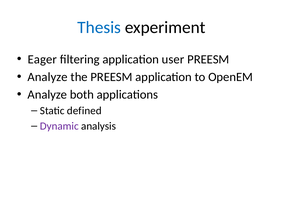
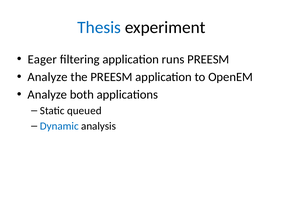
user: user -> runs
defined: defined -> queued
Dynamic colour: purple -> blue
